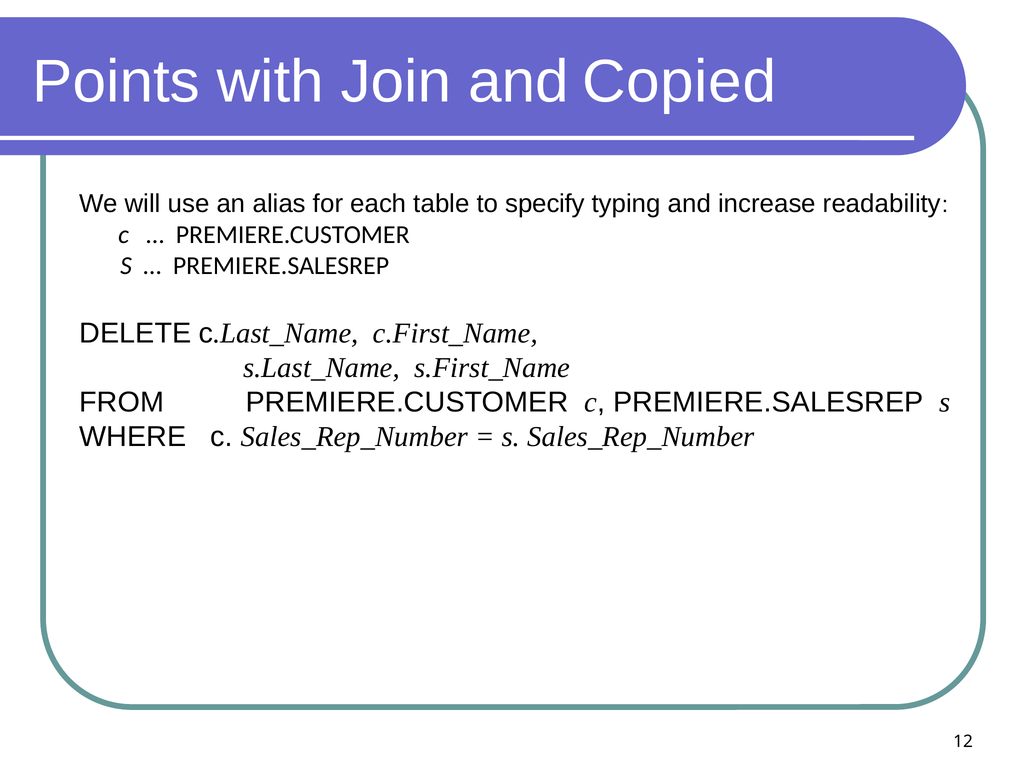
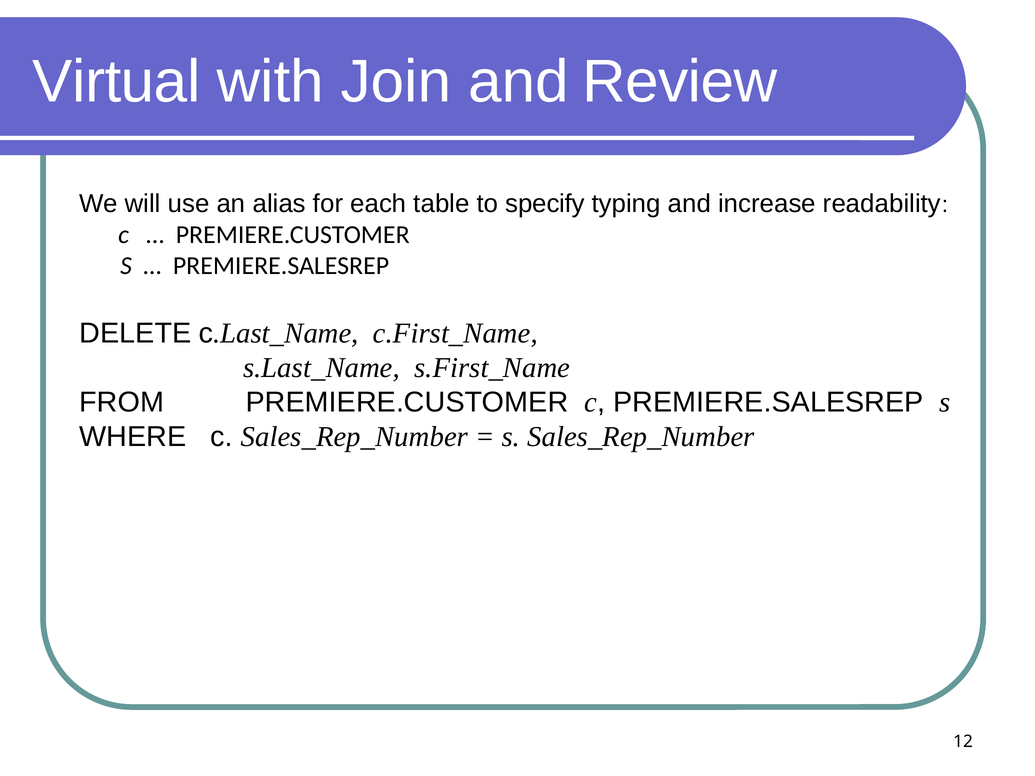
Points: Points -> Virtual
Copied: Copied -> Review
